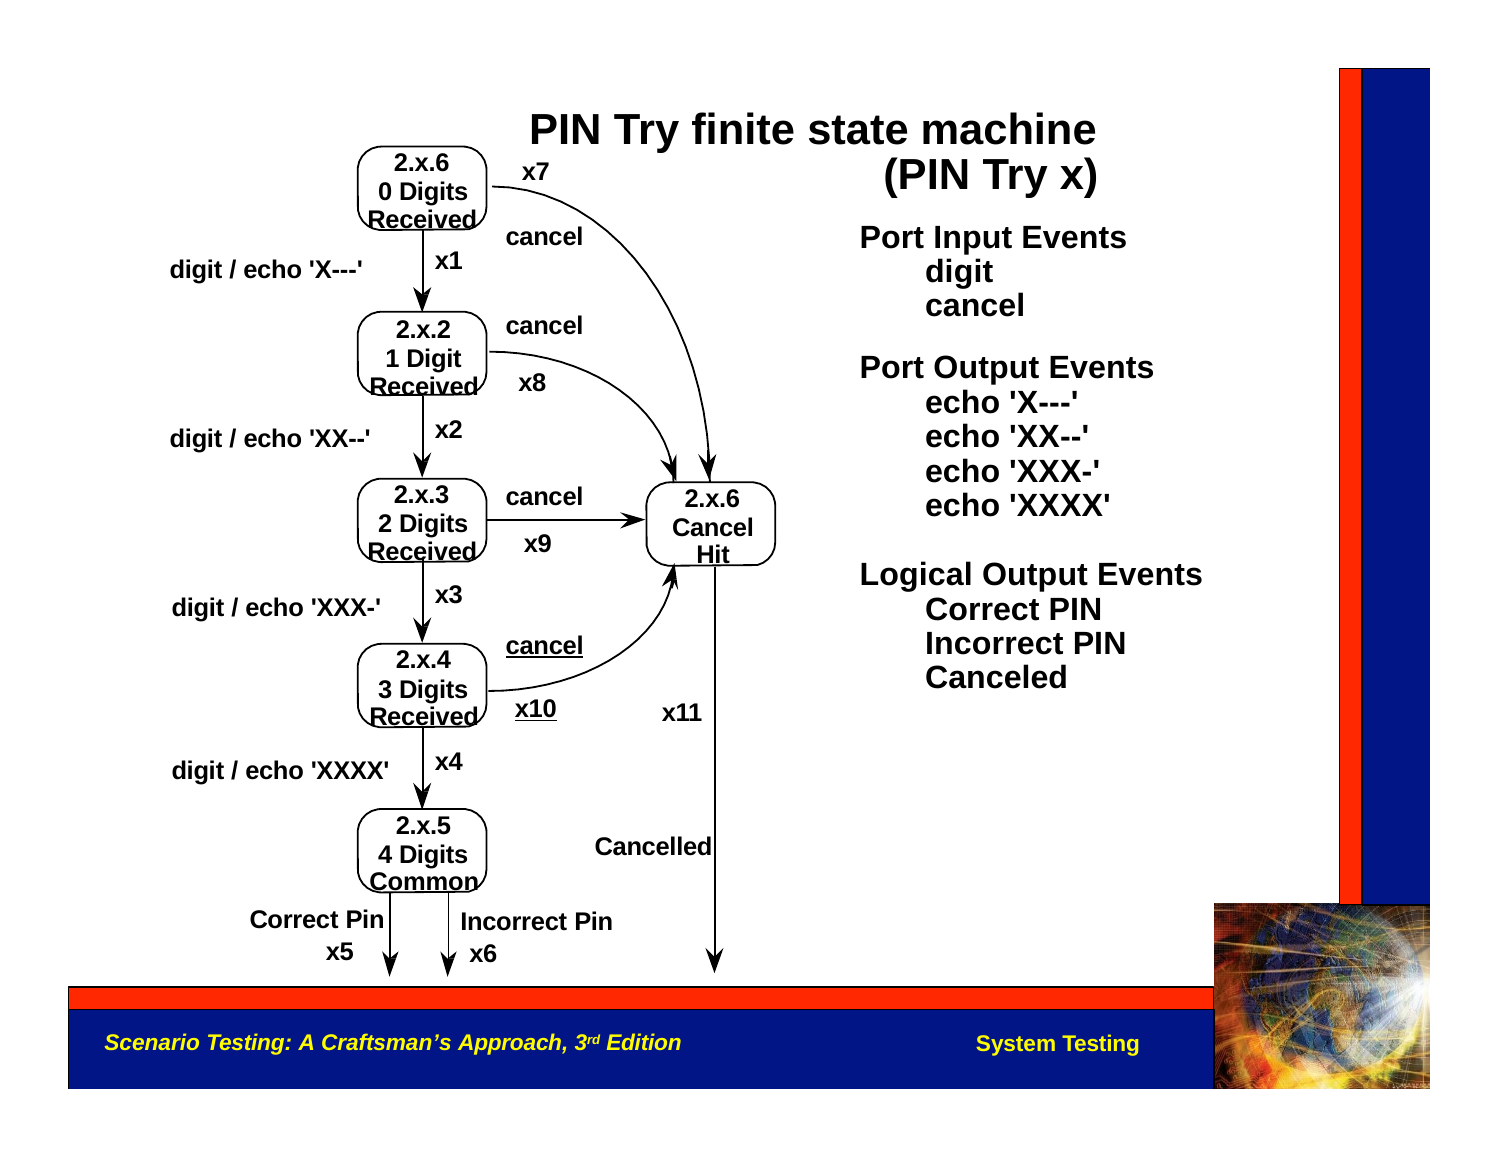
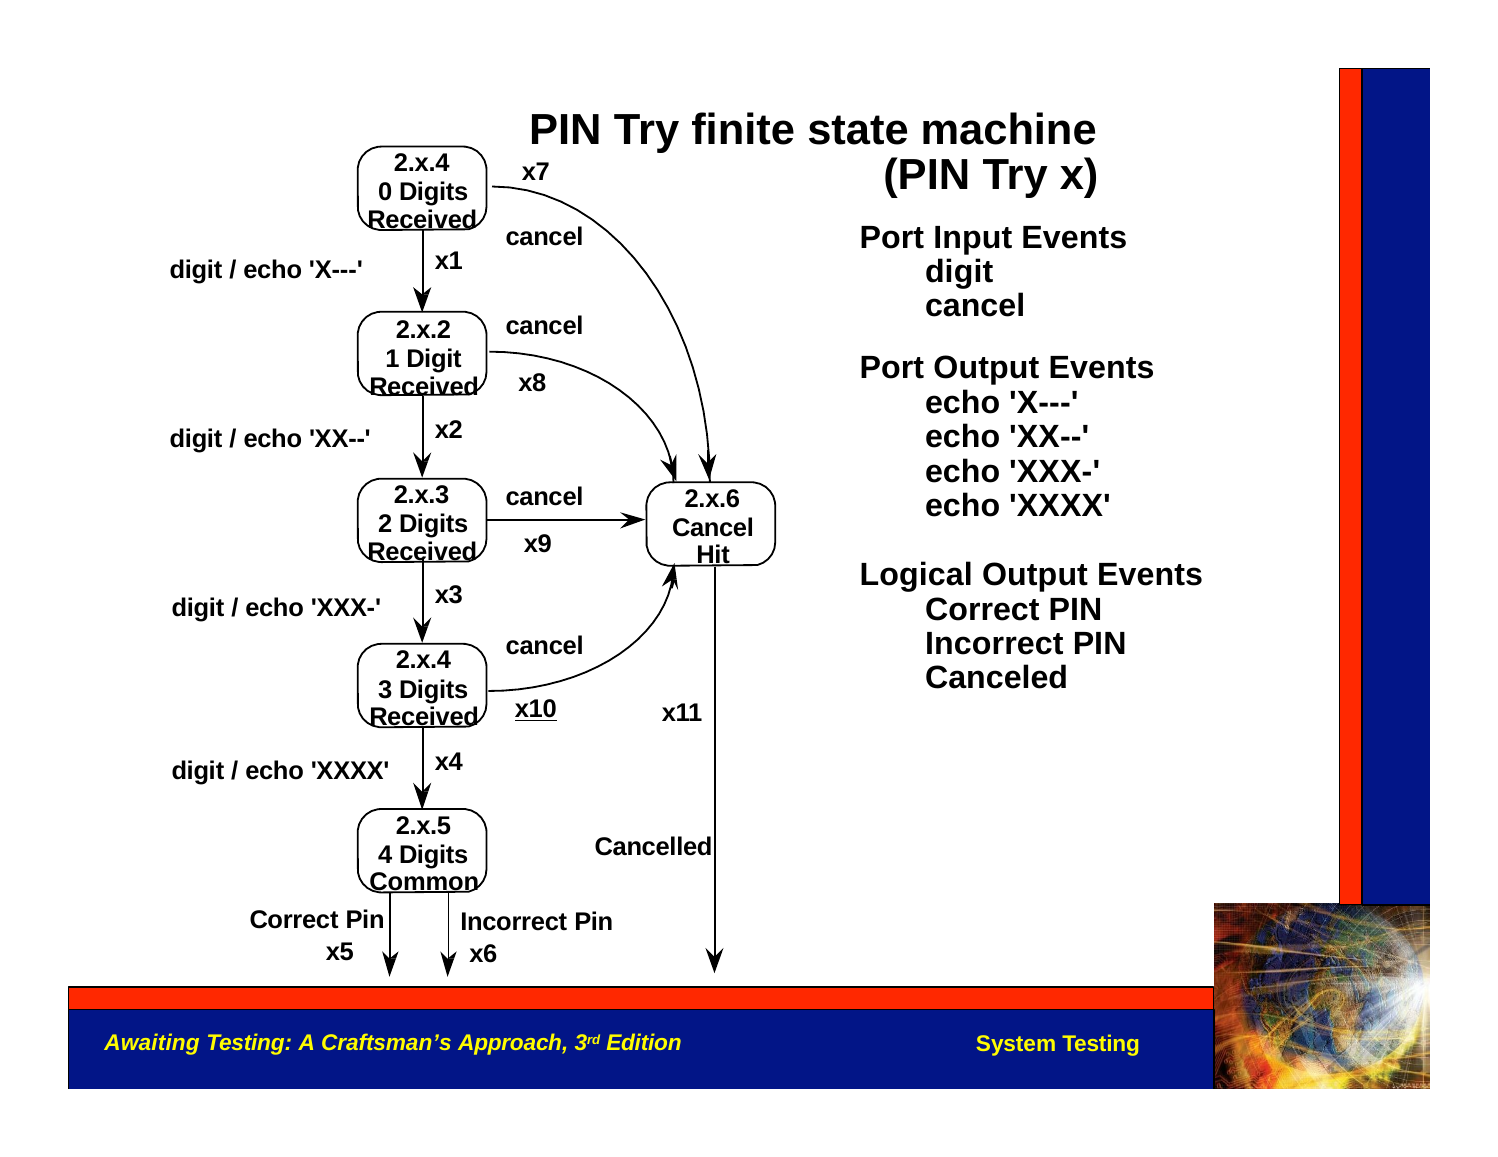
2.x.6 at (422, 163): 2.x.6 -> 2.x.4
cancel at (545, 646) underline: present -> none
Scenario: Scenario -> Awaiting
